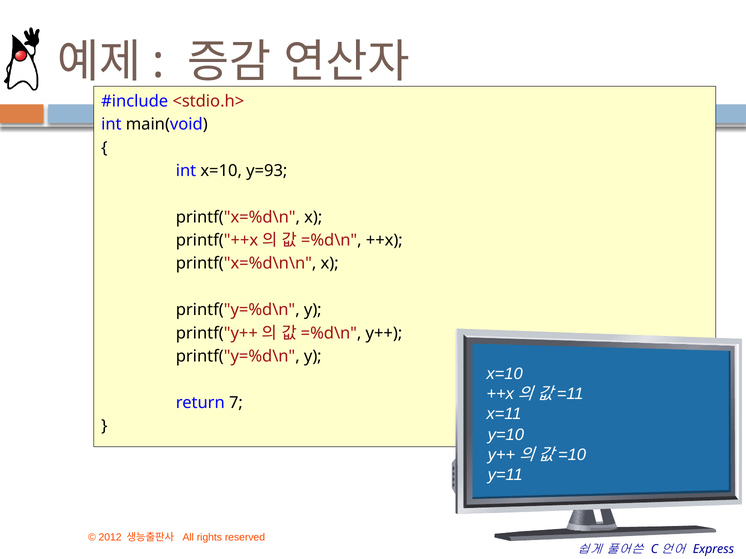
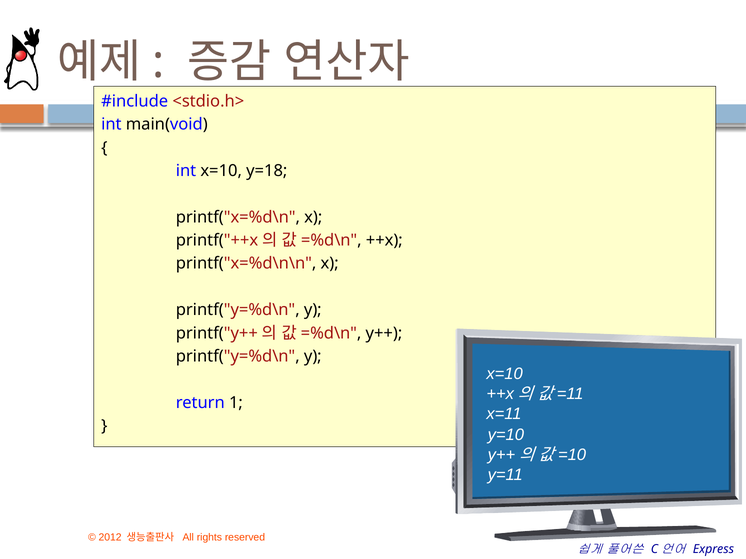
y=93: y=93 -> y=18
7: 7 -> 1
